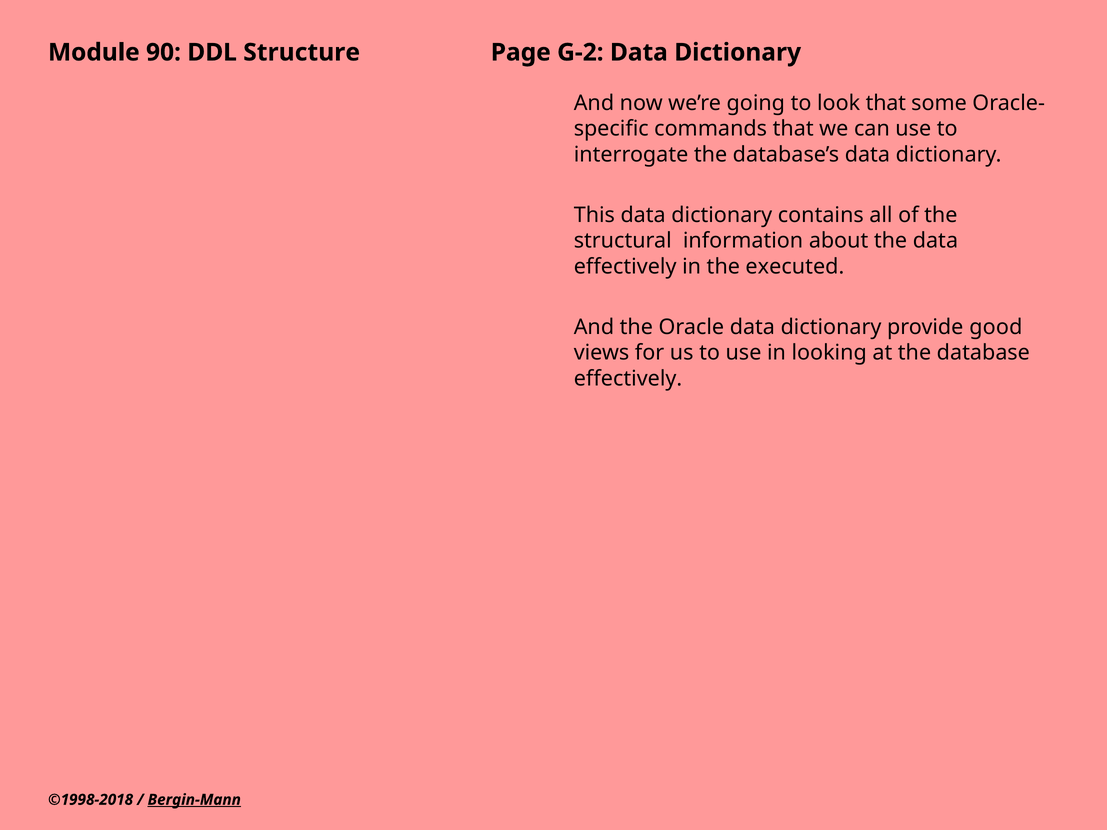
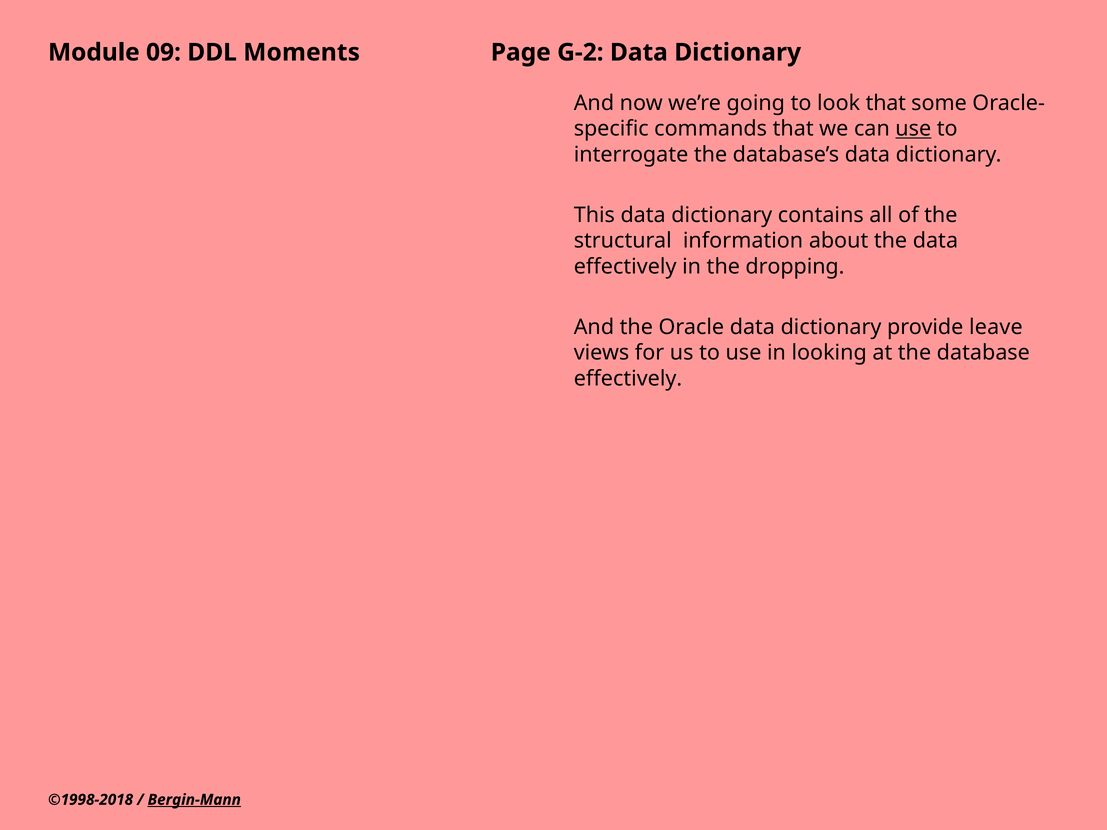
90: 90 -> 09
Structure: Structure -> Moments
use at (913, 129) underline: none -> present
executed: executed -> dropping
good: good -> leave
